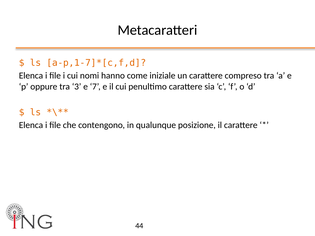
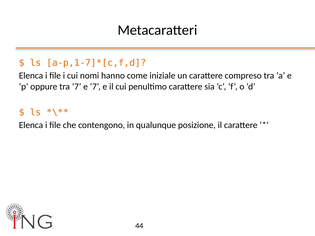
tra 3: 3 -> 7
